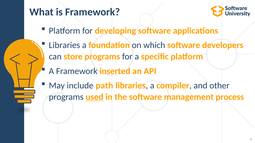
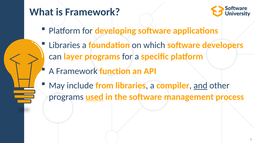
store: store -> layer
inserted: inserted -> function
path: path -> from
and underline: none -> present
